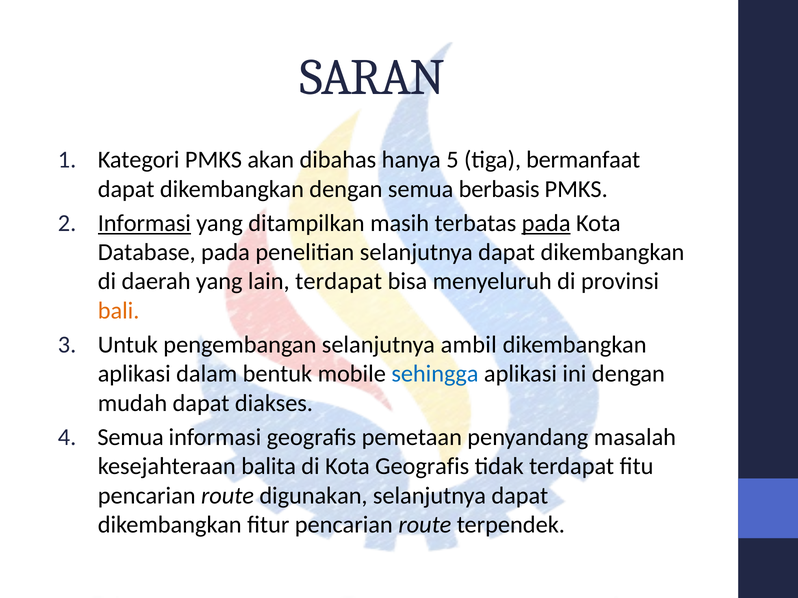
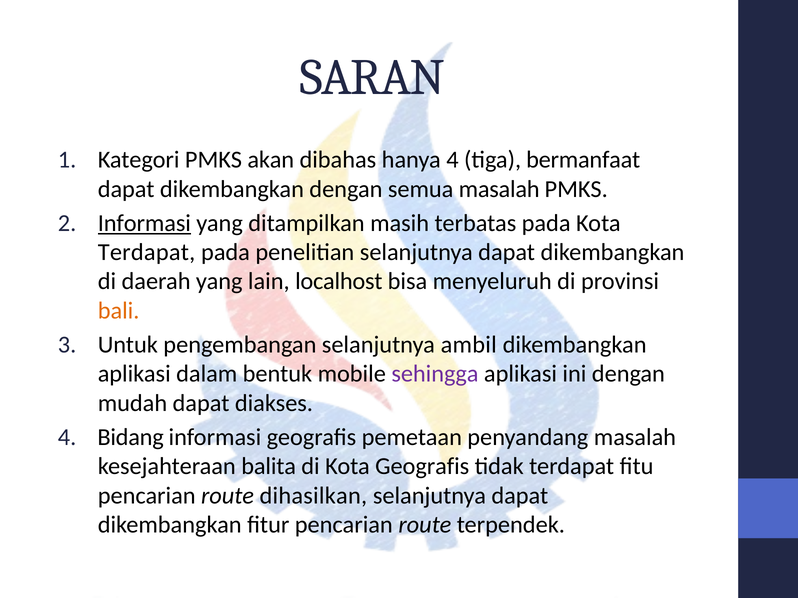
hanya 5: 5 -> 4
semua berbasis: berbasis -> masalah
pada at (546, 223) underline: present -> none
Database at (147, 252): Database -> Terdapat
lain terdapat: terdapat -> localhost
sehingga colour: blue -> purple
Semua at (131, 438): Semua -> Bidang
digunakan: digunakan -> dihasilkan
